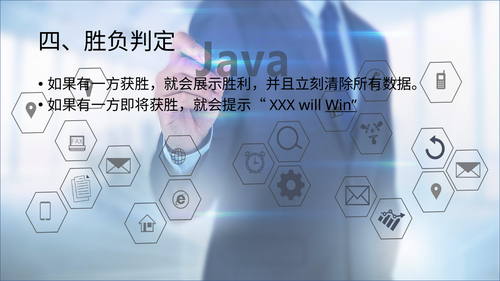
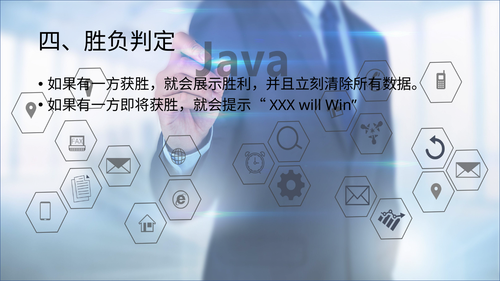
Win underline: present -> none
